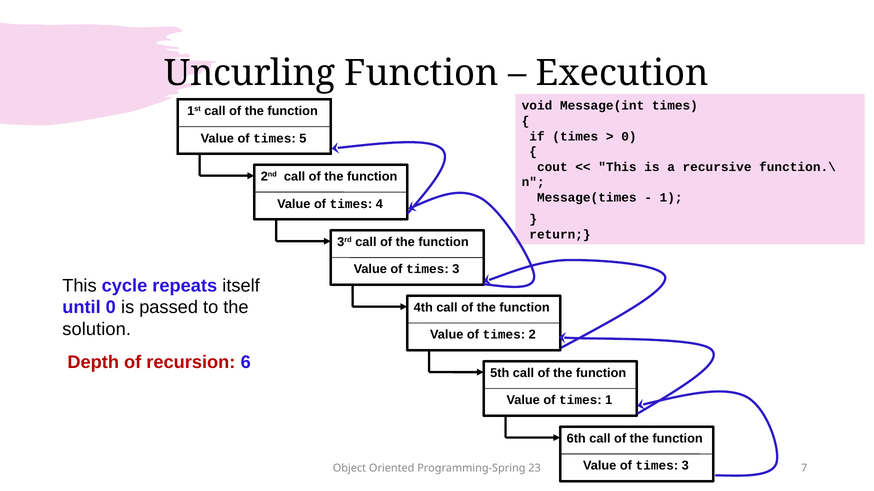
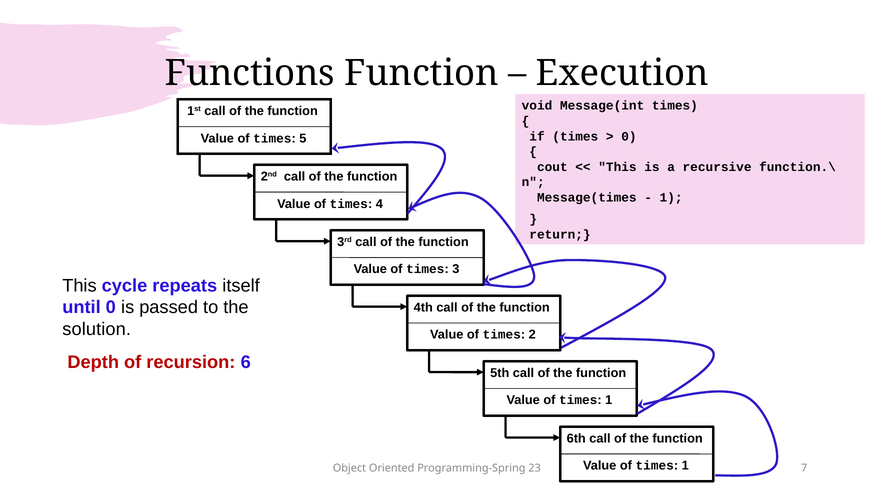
Uncurling: Uncurling -> Functions
3 at (685, 466): 3 -> 1
